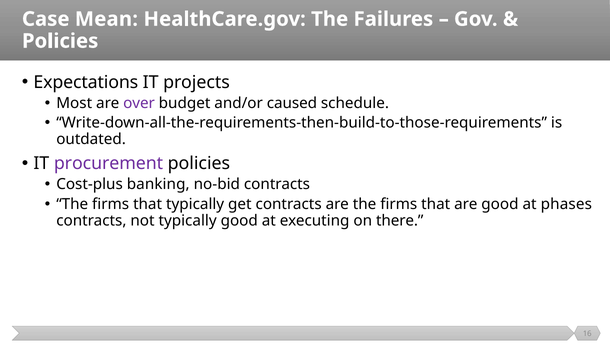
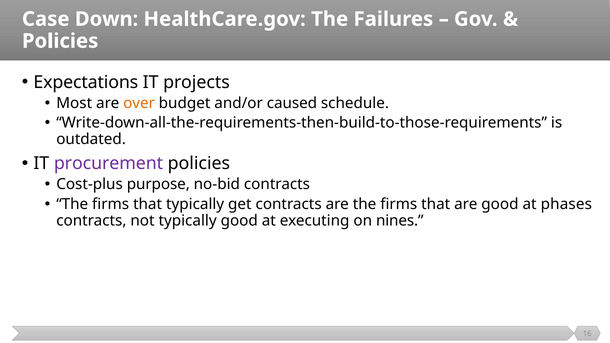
Mean: Mean -> Down
over colour: purple -> orange
banking: banking -> purpose
there: there -> nines
